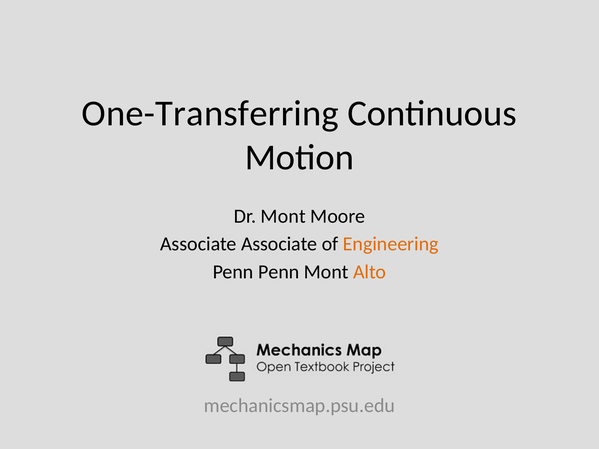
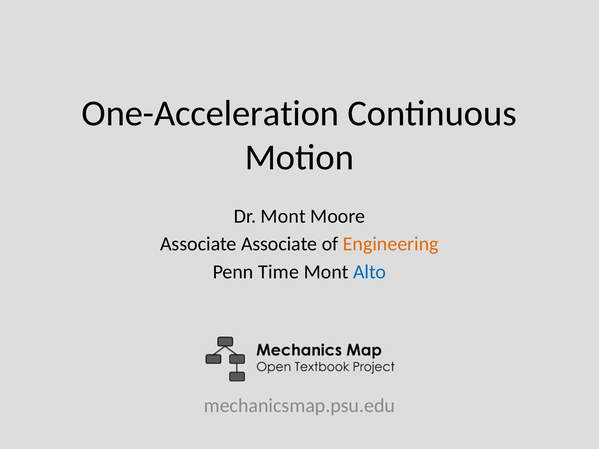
One-Transferring: One-Transferring -> One-Acceleration
Penn Penn: Penn -> Time
Alto colour: orange -> blue
